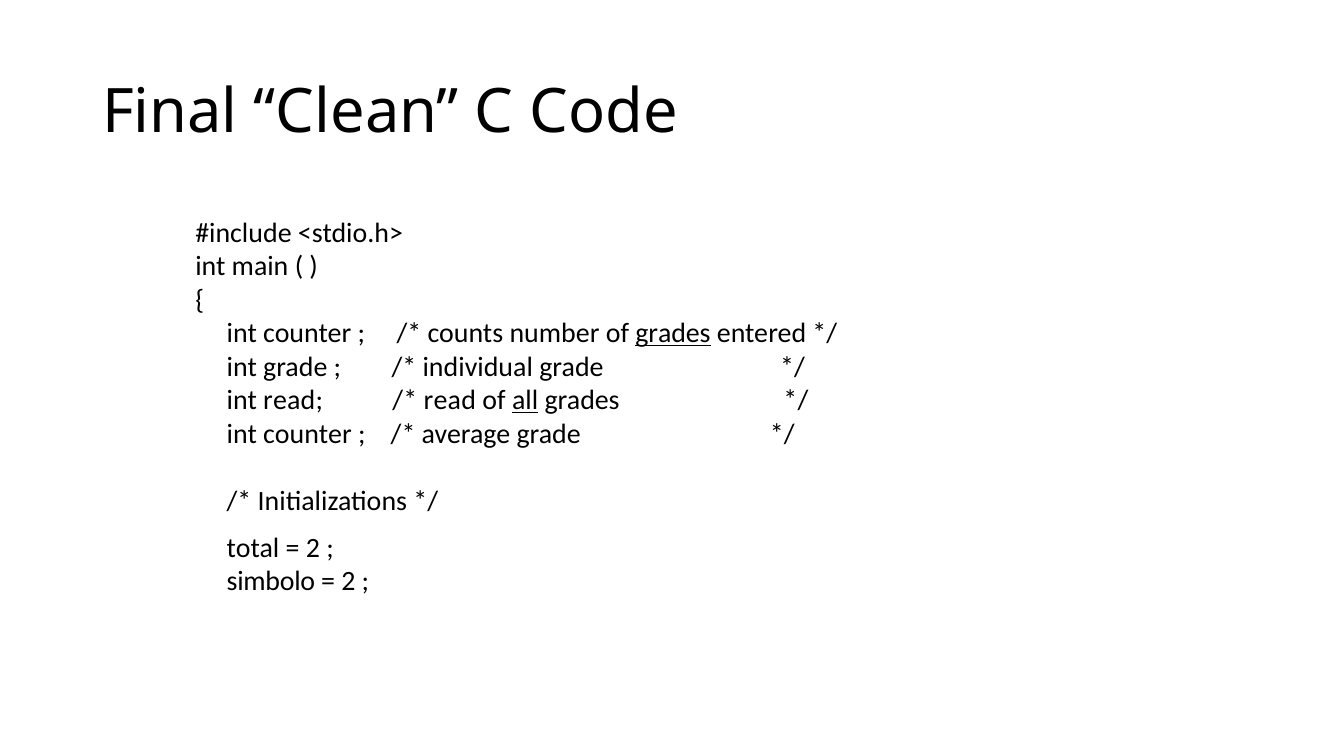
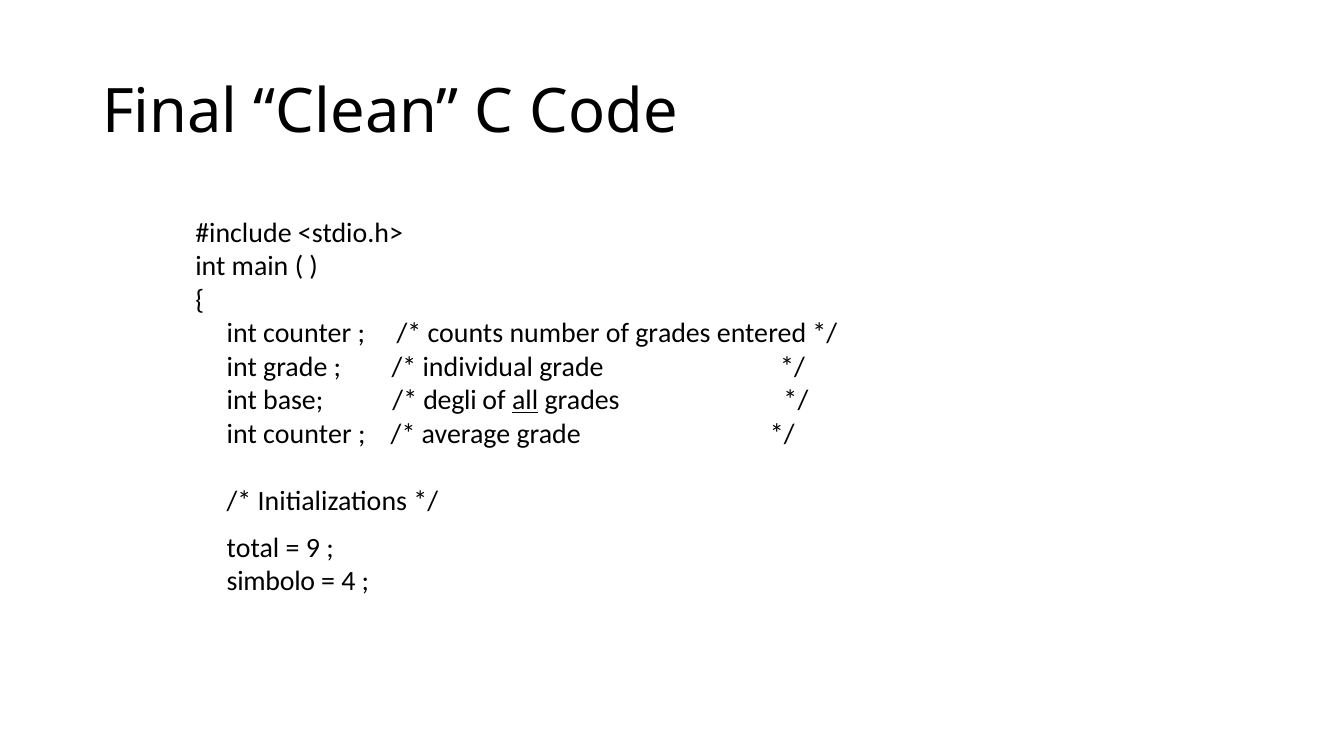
grades at (673, 333) underline: present -> none
int read: read -> base
read at (450, 400): read -> degli
2 at (313, 548): 2 -> 9
2 at (348, 582): 2 -> 4
